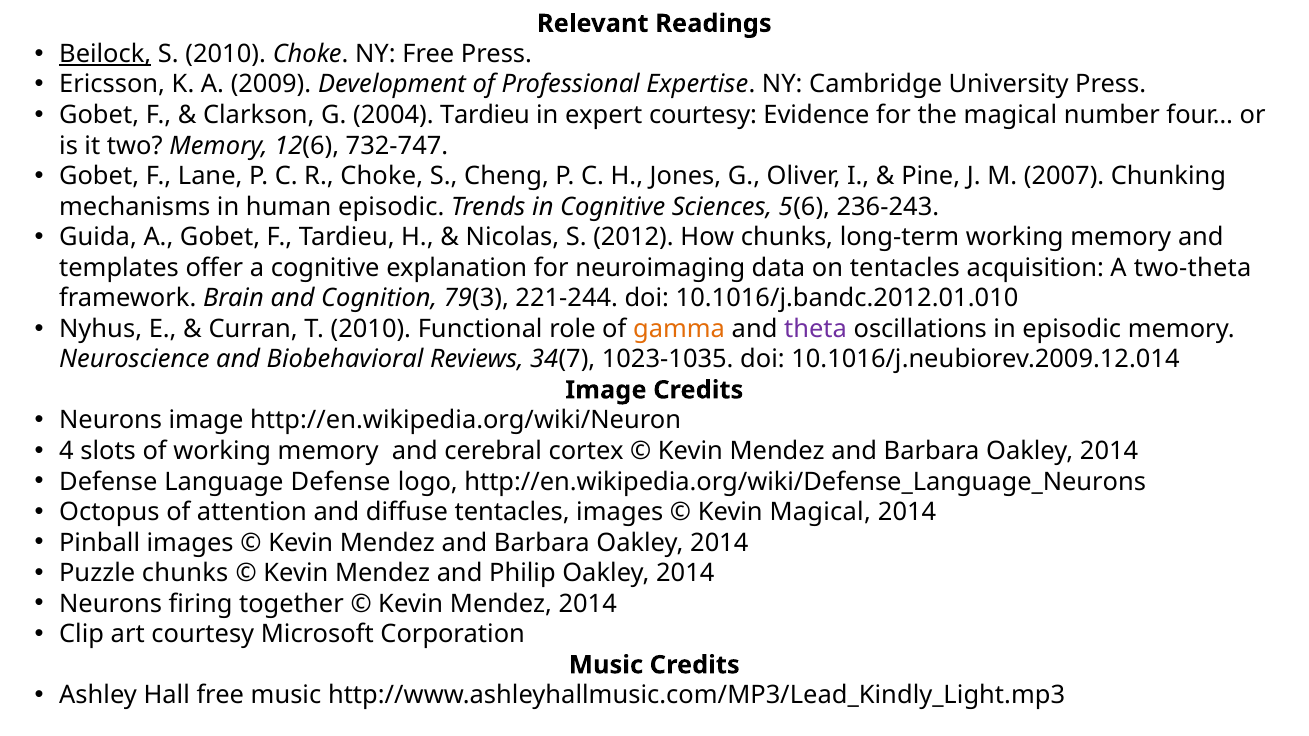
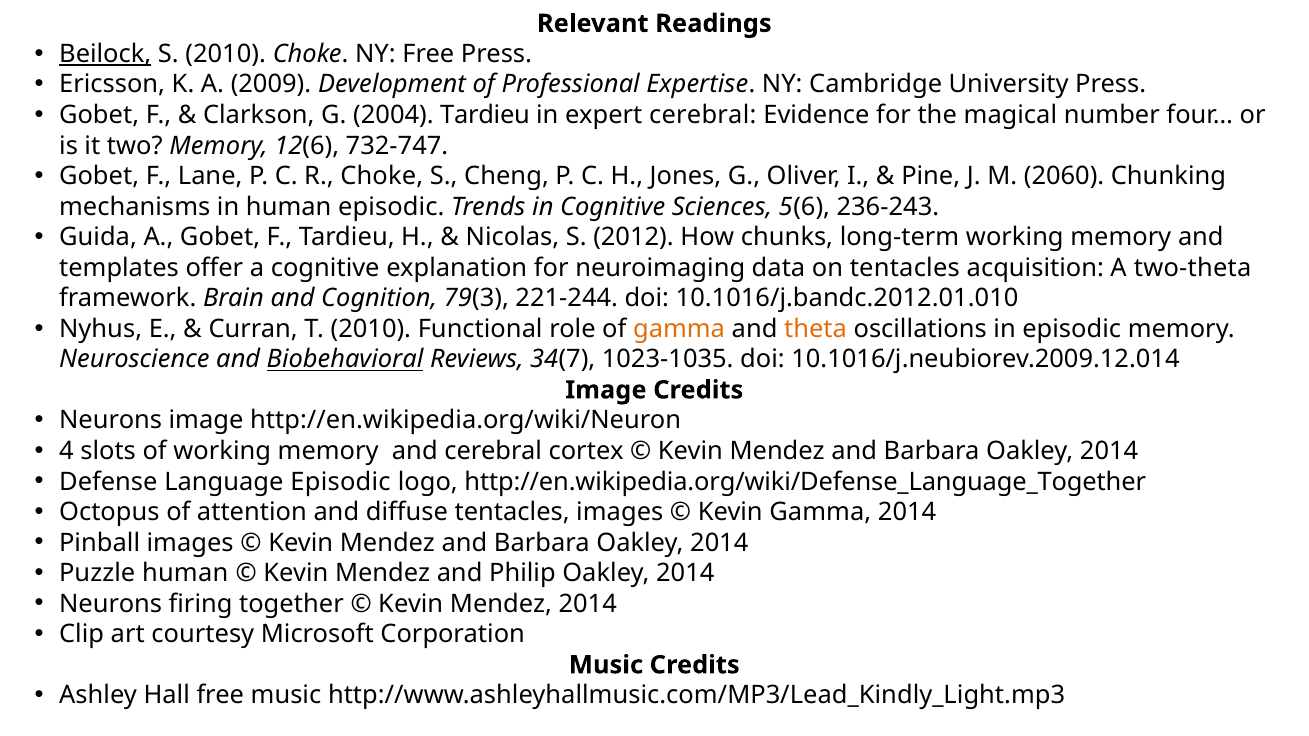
expert courtesy: courtesy -> cerebral
2007: 2007 -> 2060
theta colour: purple -> orange
Biobehavioral underline: none -> present
Language Defense: Defense -> Episodic
http://en.wikipedia.org/wiki/Defense_Language_Neurons: http://en.wikipedia.org/wiki/Defense_Language_Neurons -> http://en.wikipedia.org/wiki/Defense_Language_Together
Kevin Magical: Magical -> Gamma
Puzzle chunks: chunks -> human
